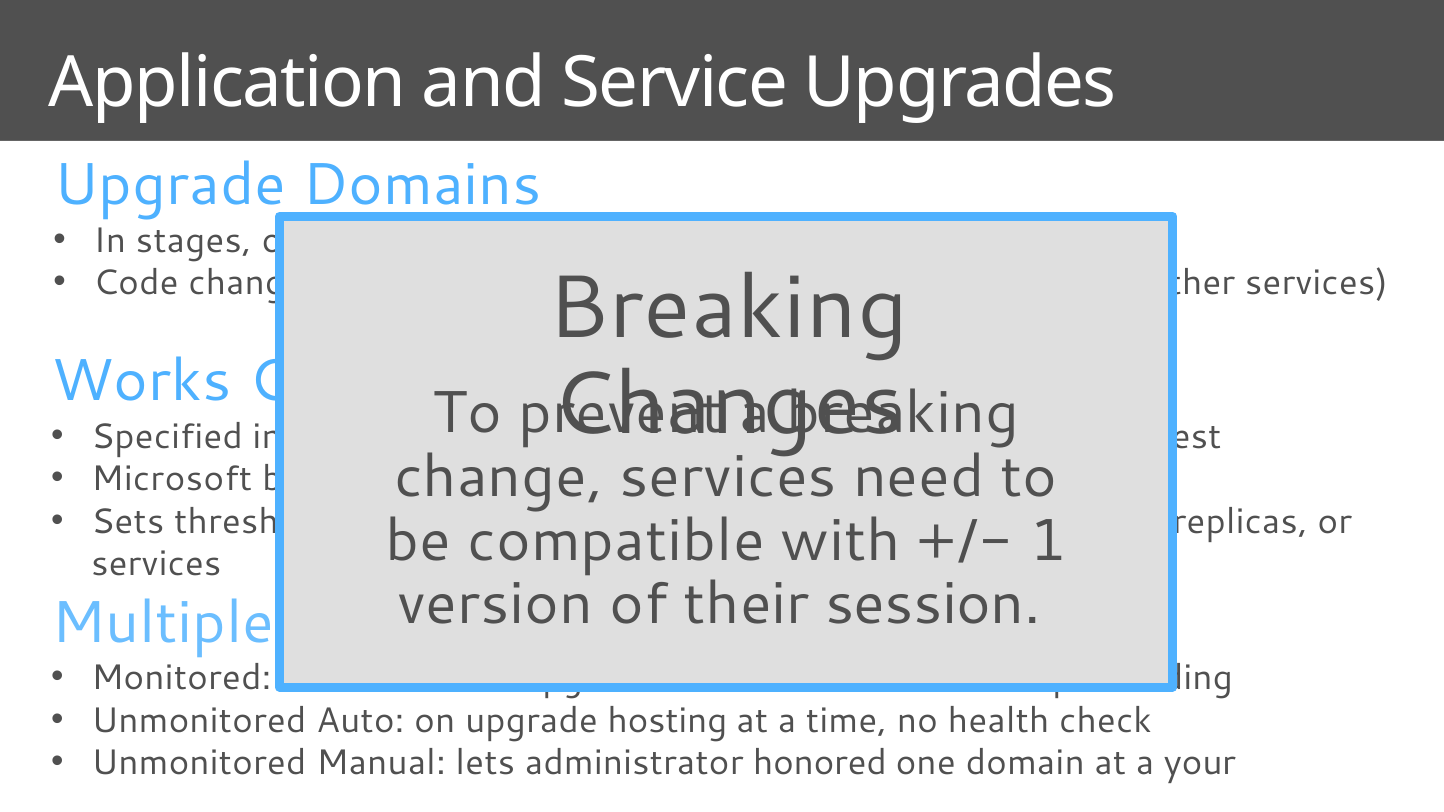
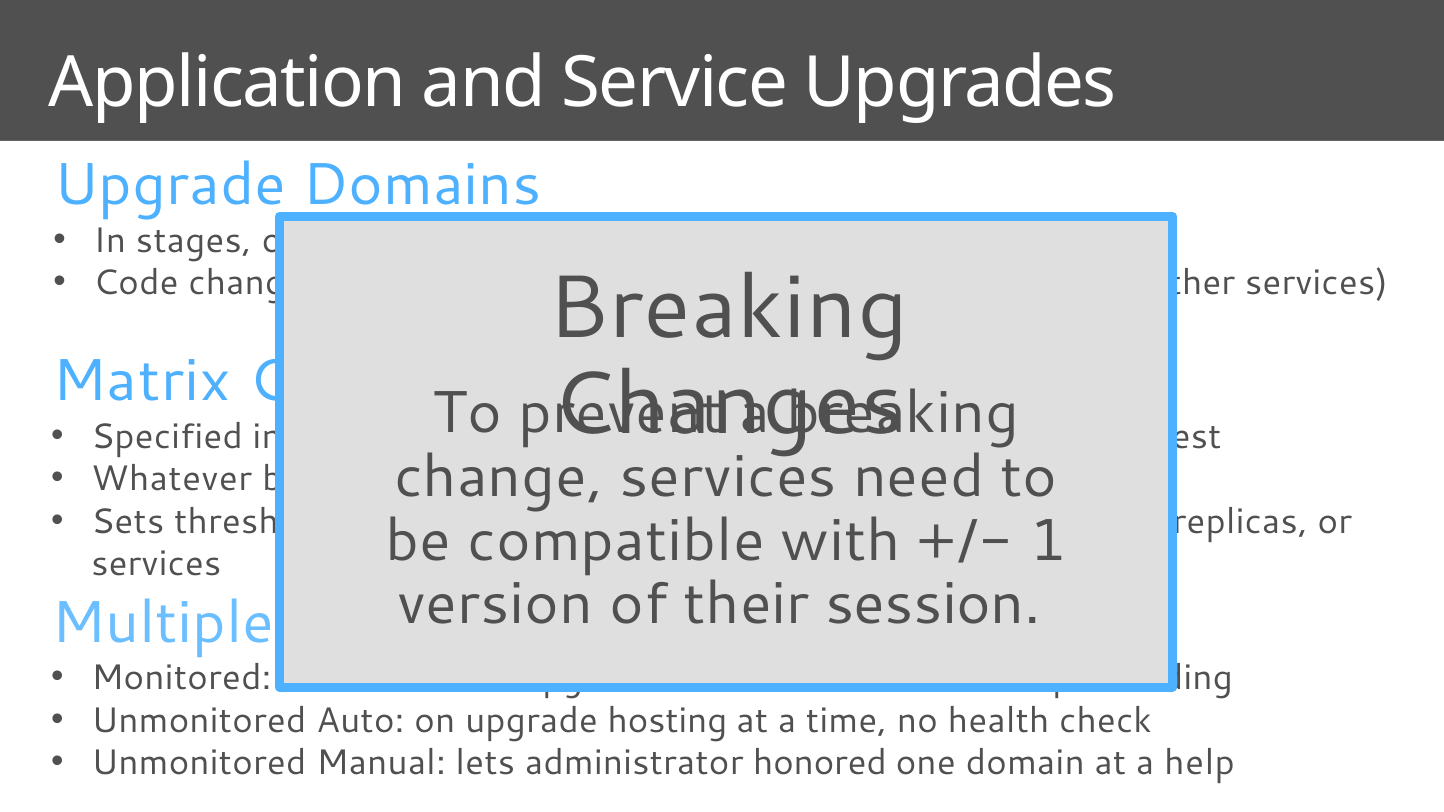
Works: Works -> Matrix
Microsoft: Microsoft -> Whatever
your: your -> help
